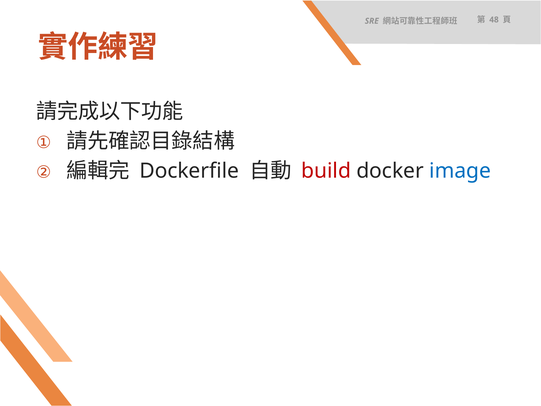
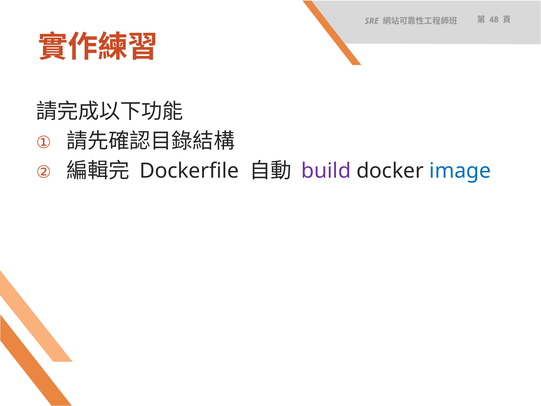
build colour: red -> purple
